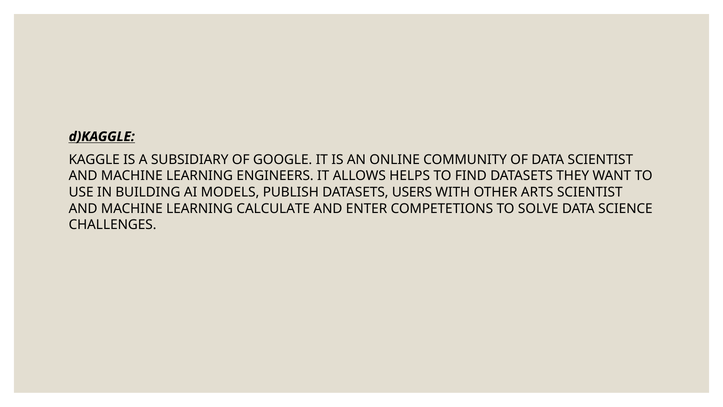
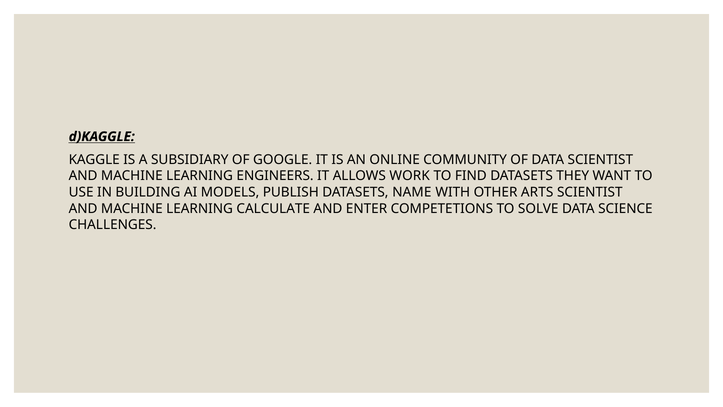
HELPS: HELPS -> WORK
USERS: USERS -> NAME
